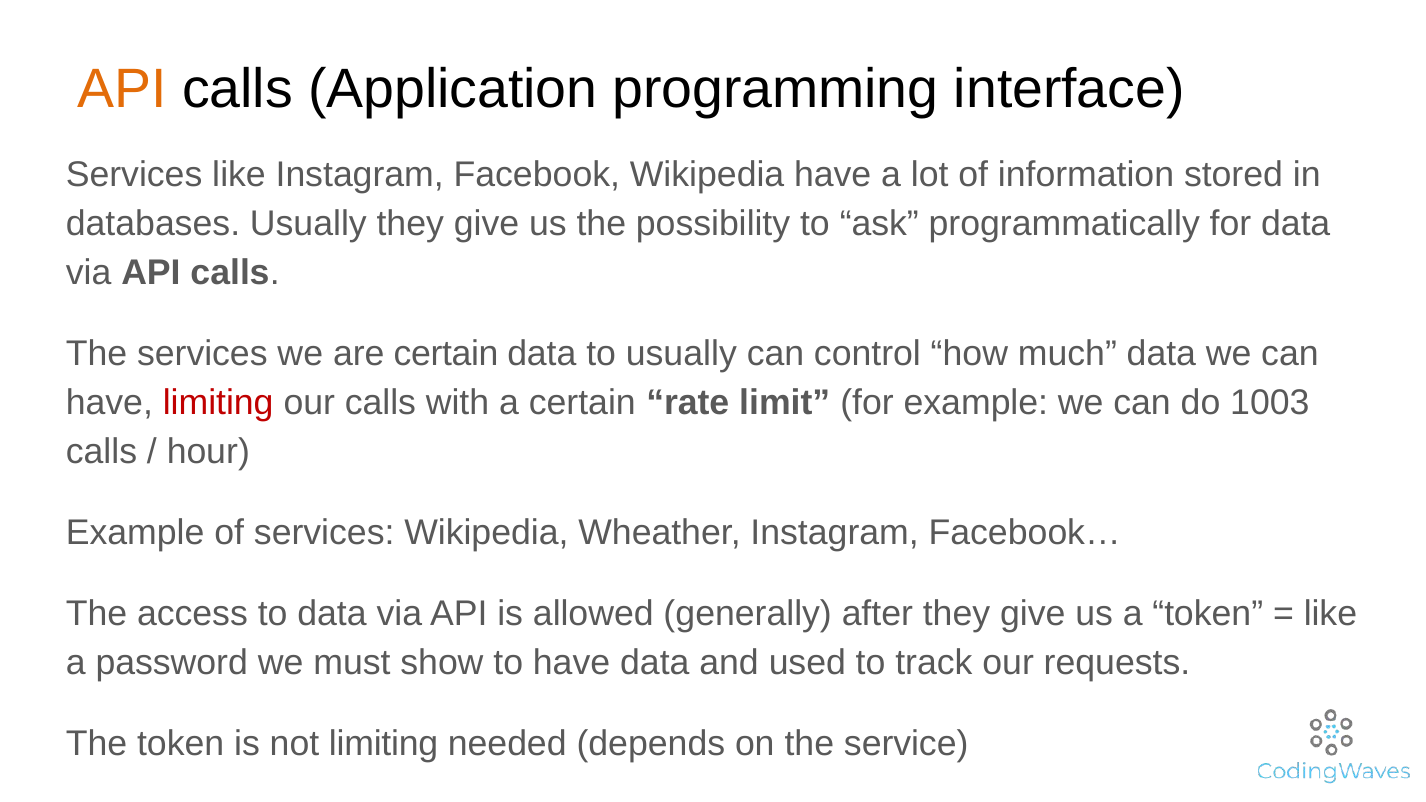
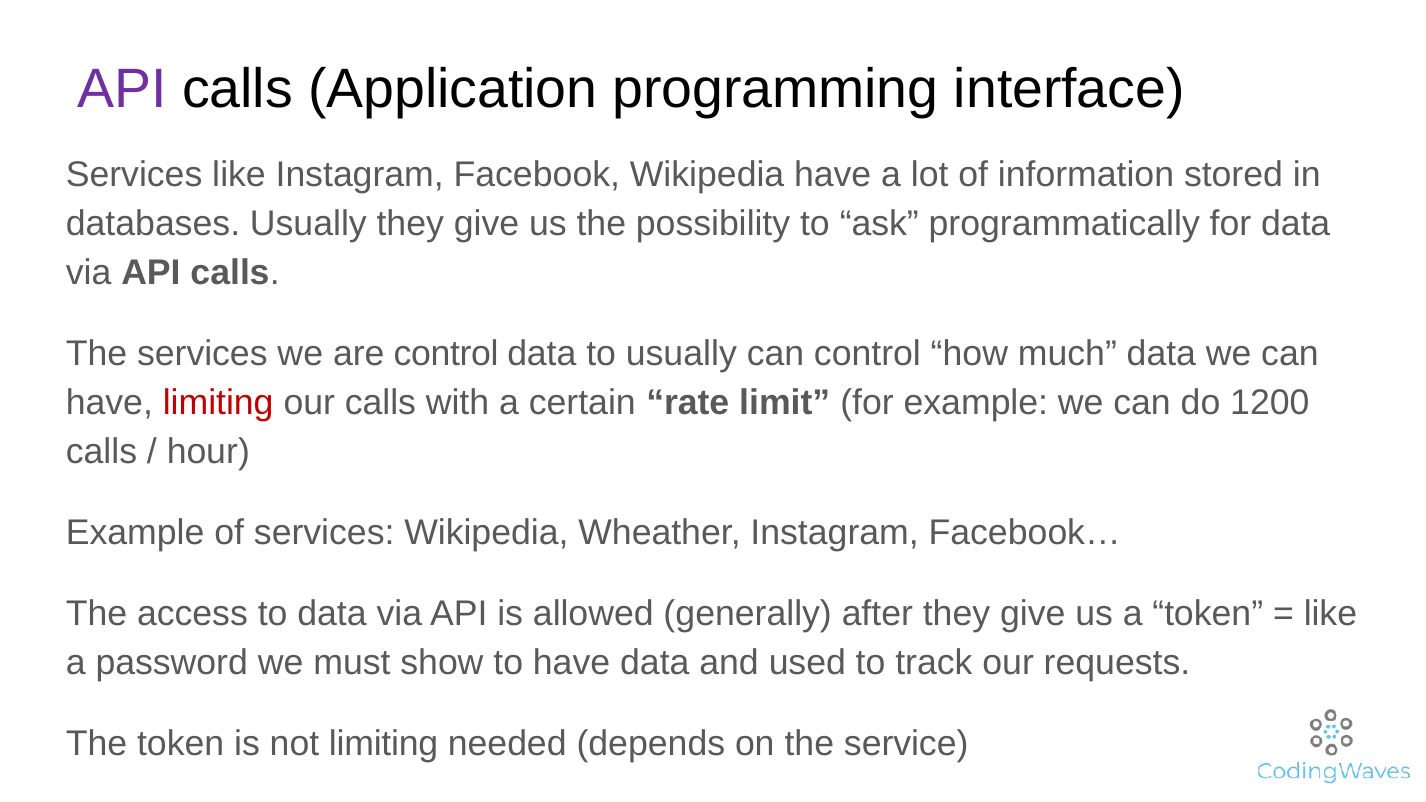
API at (122, 89) colour: orange -> purple
are certain: certain -> control
1003: 1003 -> 1200
